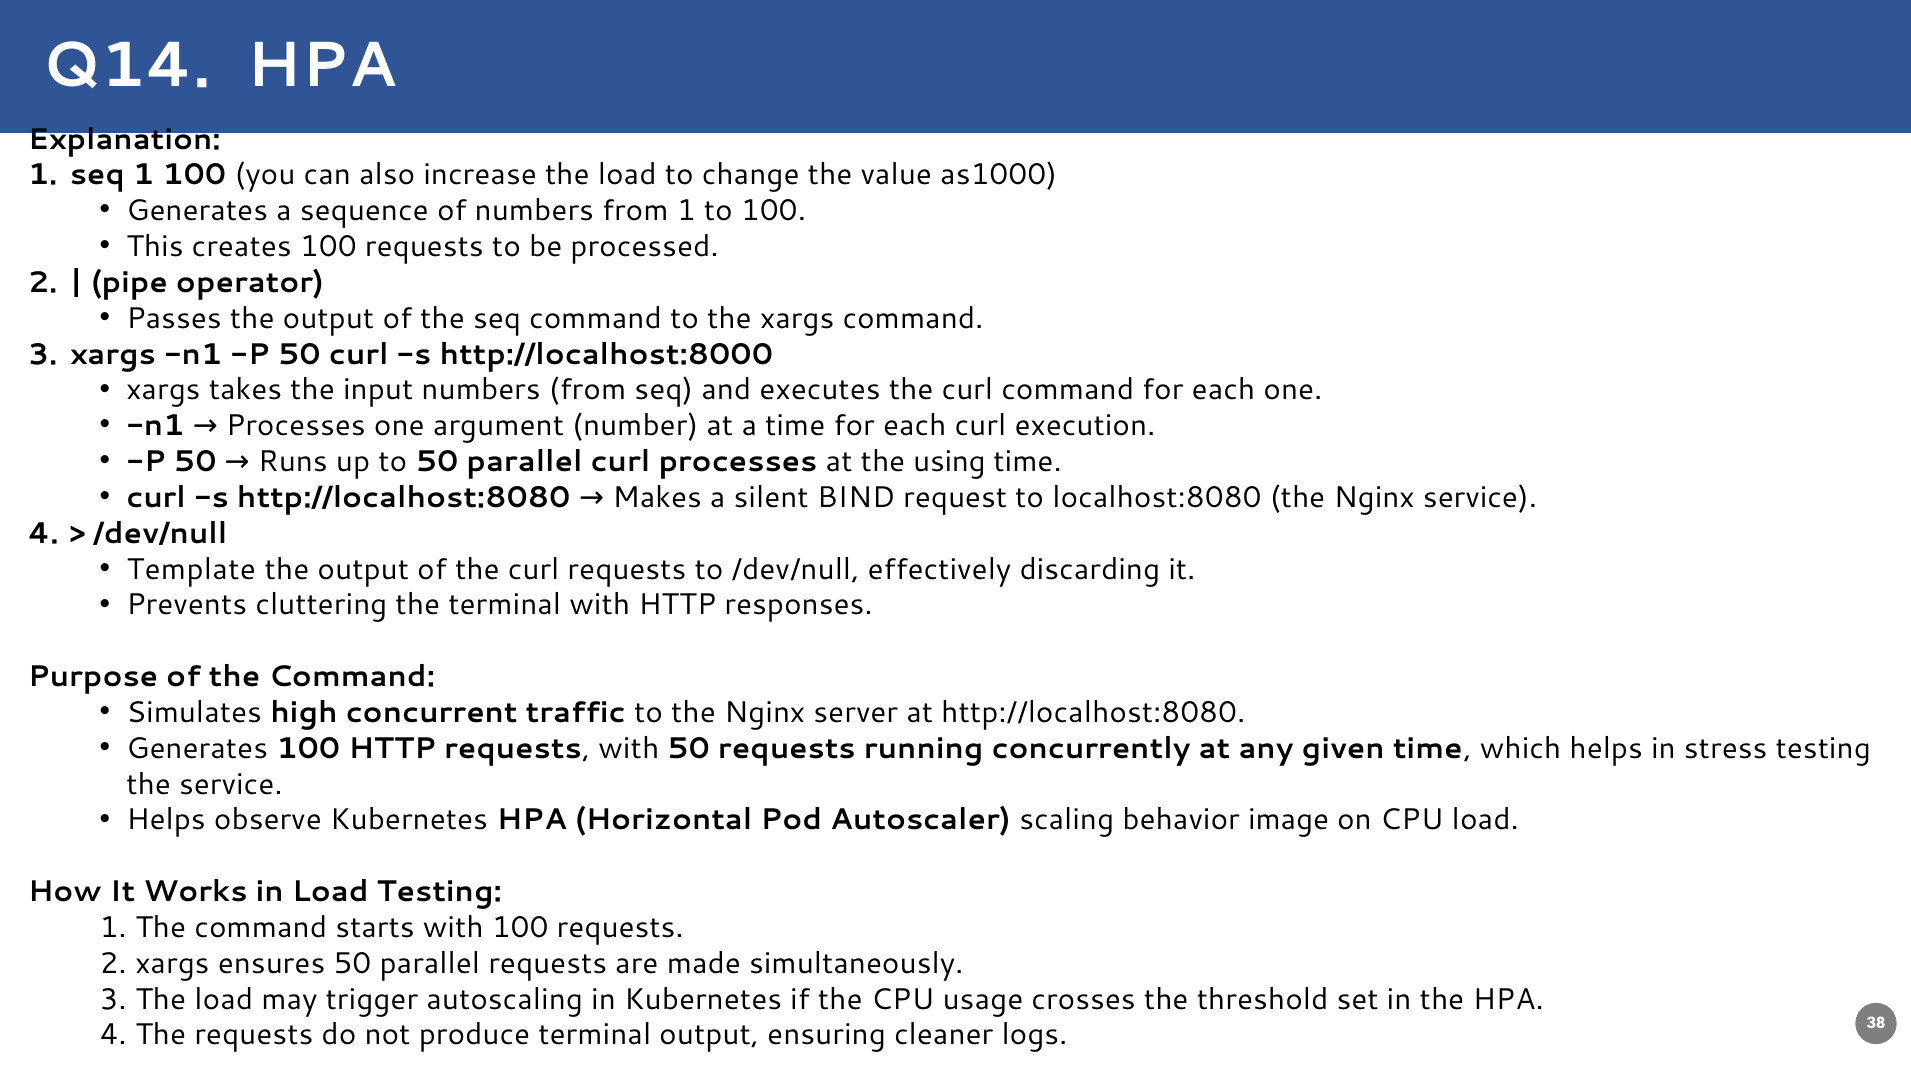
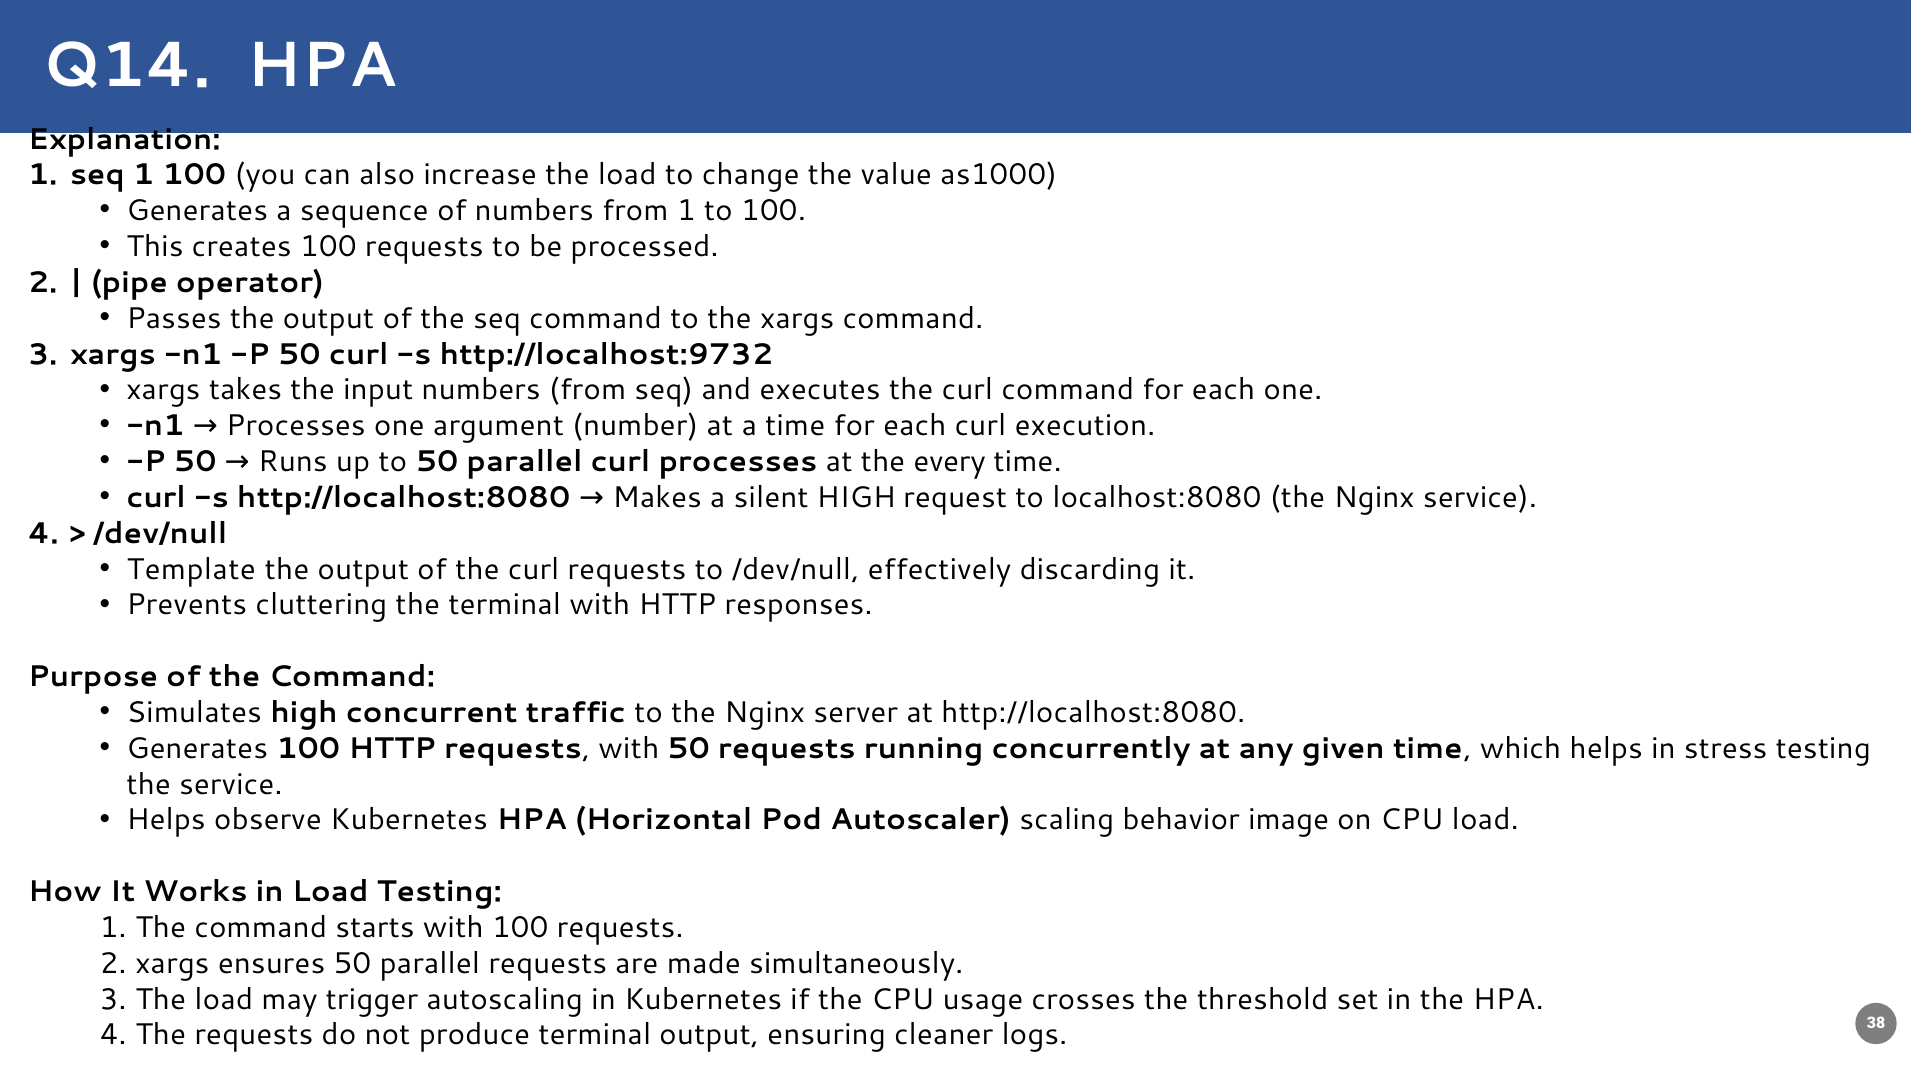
http://localhost:8000: http://localhost:8000 -> http://localhost:9732
using: using -> every
silent BIND: BIND -> HIGH
